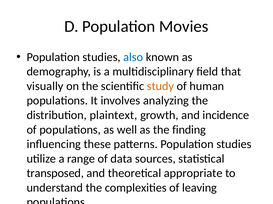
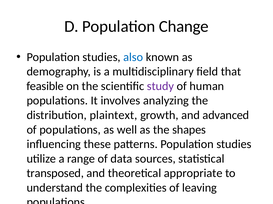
Movies: Movies -> Change
visually: visually -> feasible
study colour: orange -> purple
incidence: incidence -> advanced
finding: finding -> shapes
